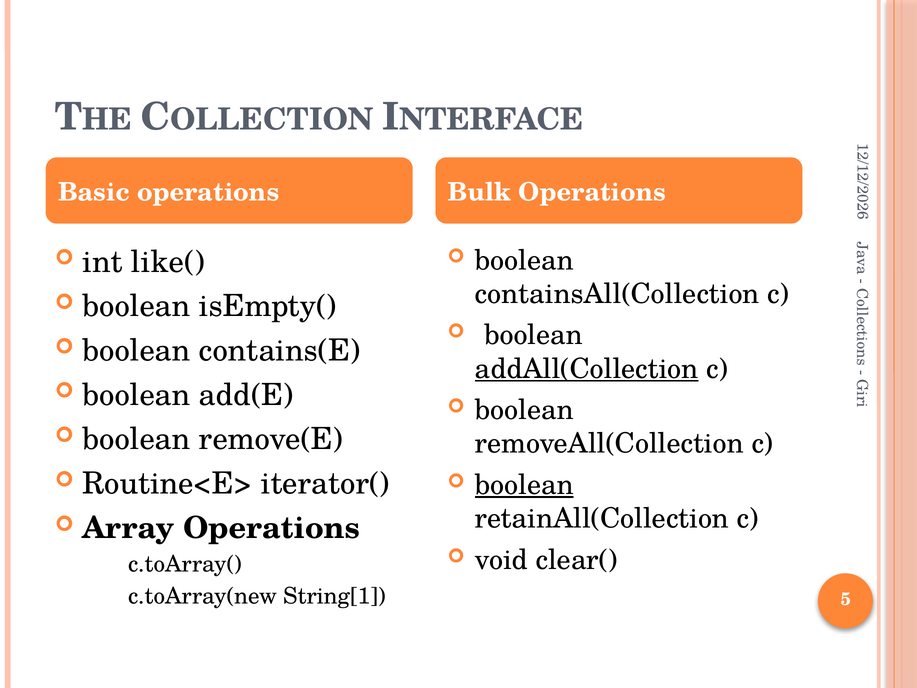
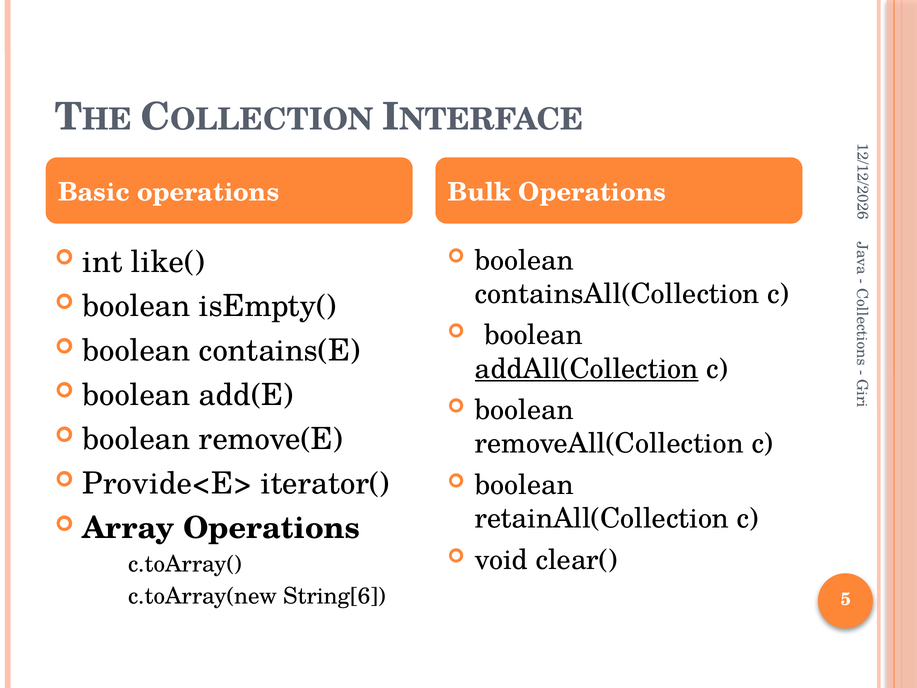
Routine<E>: Routine<E> -> Provide<E>
boolean at (524, 485) underline: present -> none
String[1: String[1 -> String[6
